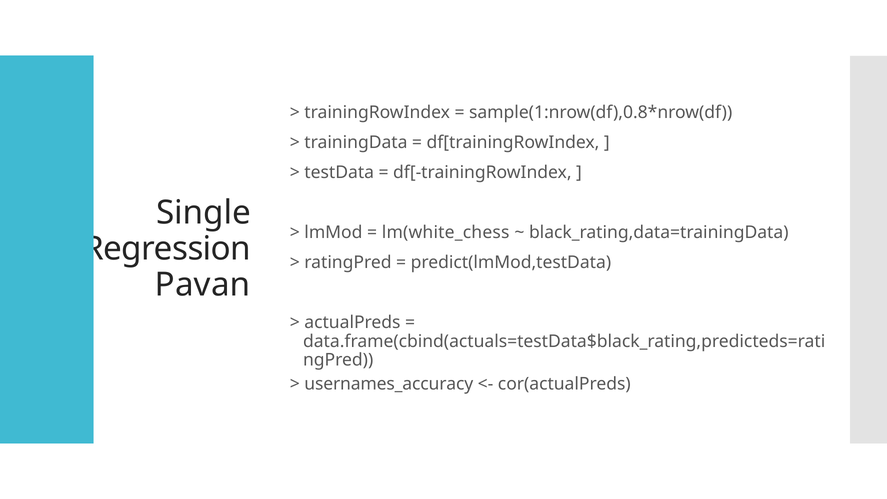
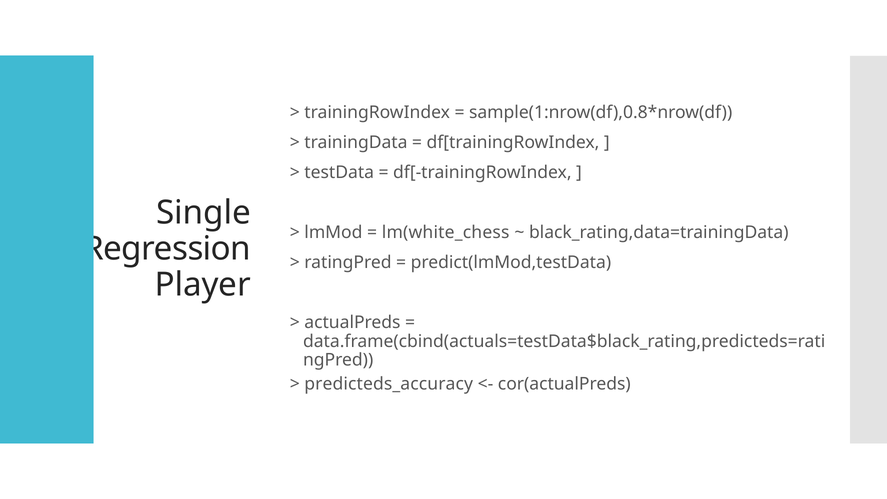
Pavan: Pavan -> Player
usernames_accuracy: usernames_accuracy -> predicteds_accuracy
